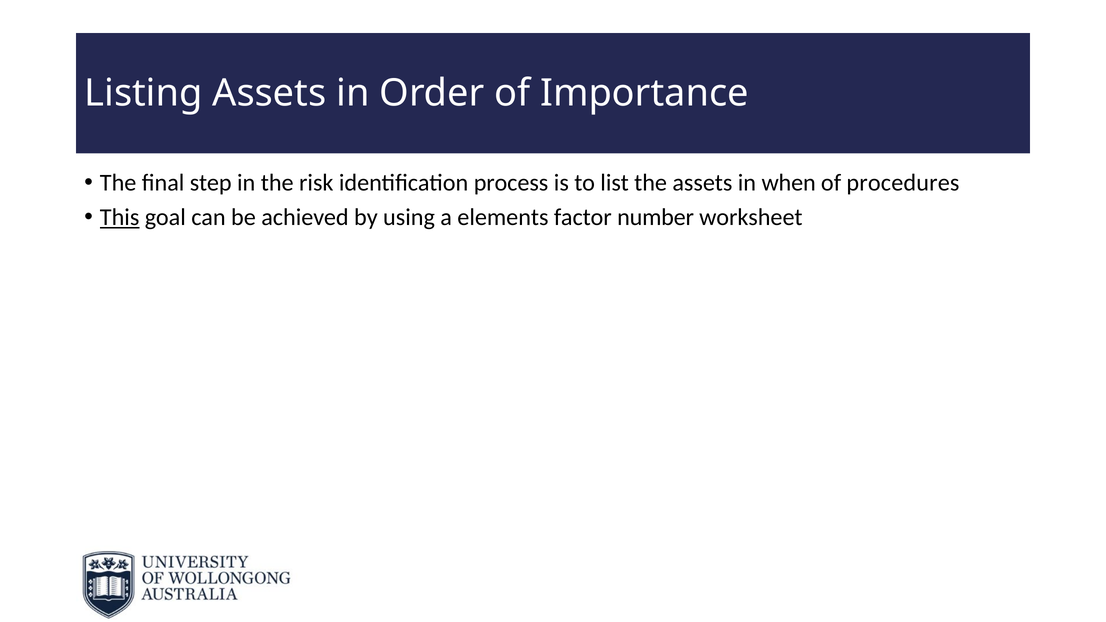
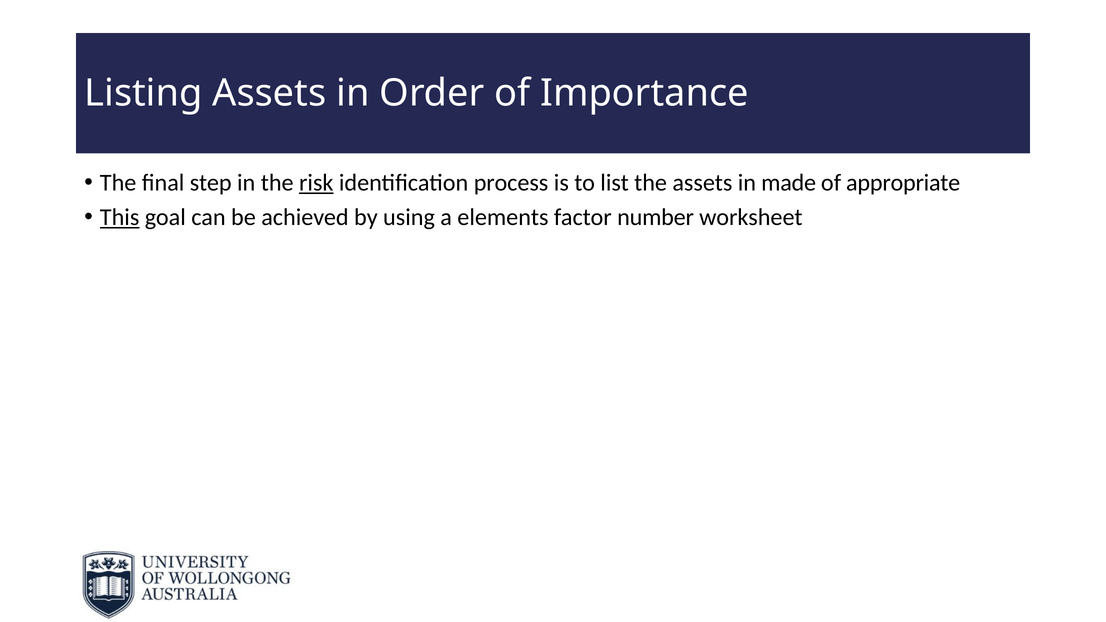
risk underline: none -> present
when: when -> made
procedures: procedures -> appropriate
